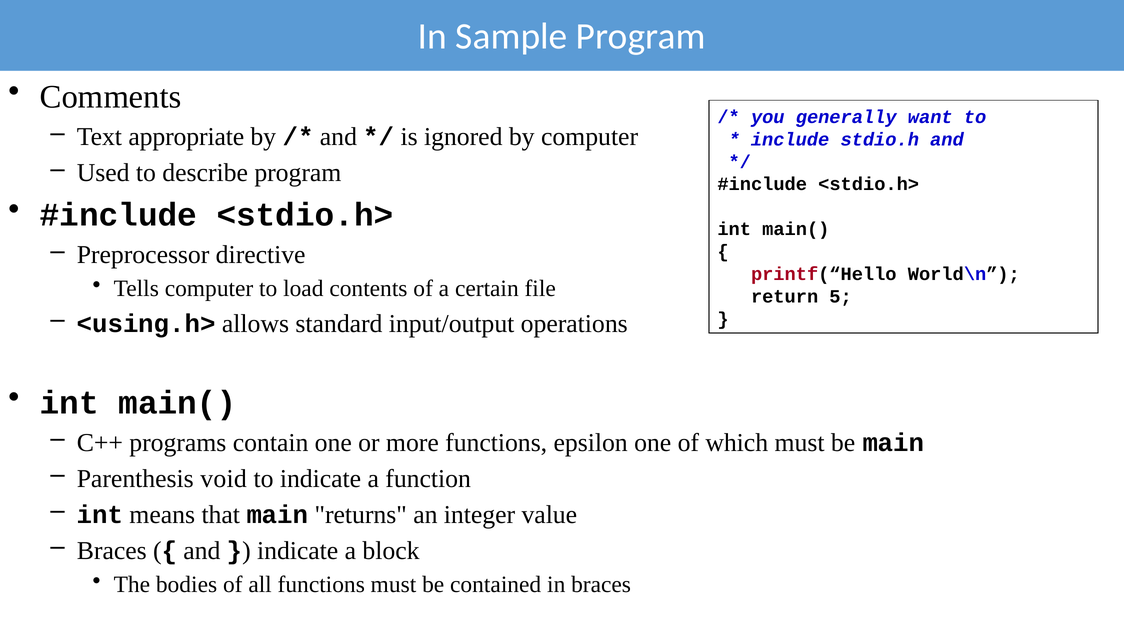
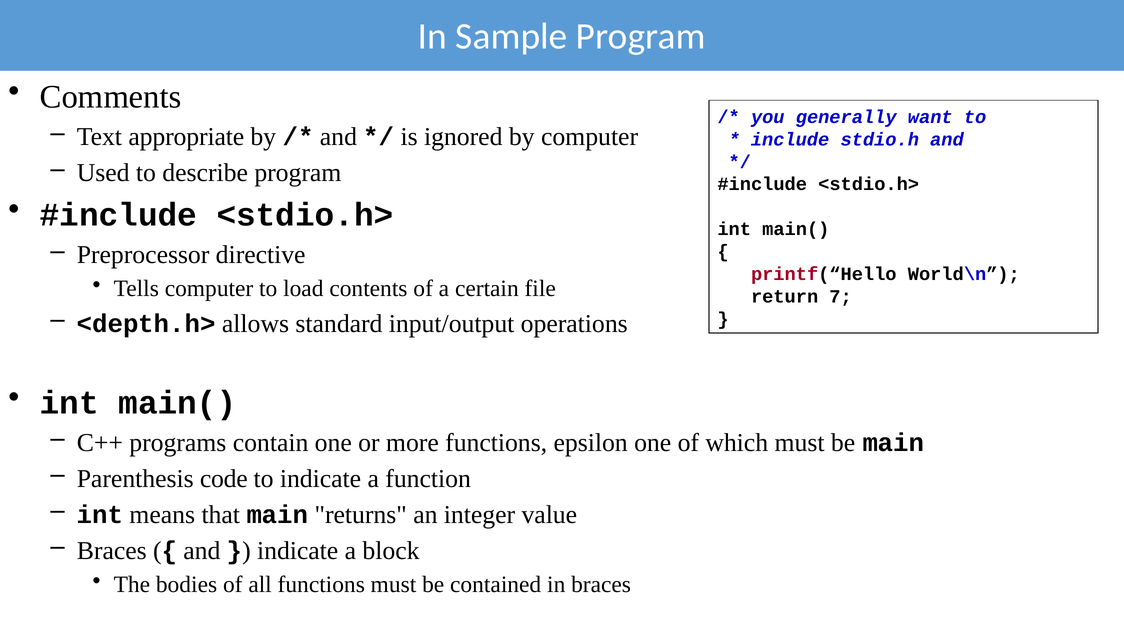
5: 5 -> 7
<using.h>: <using.h> -> <depth.h>
void: void -> code
